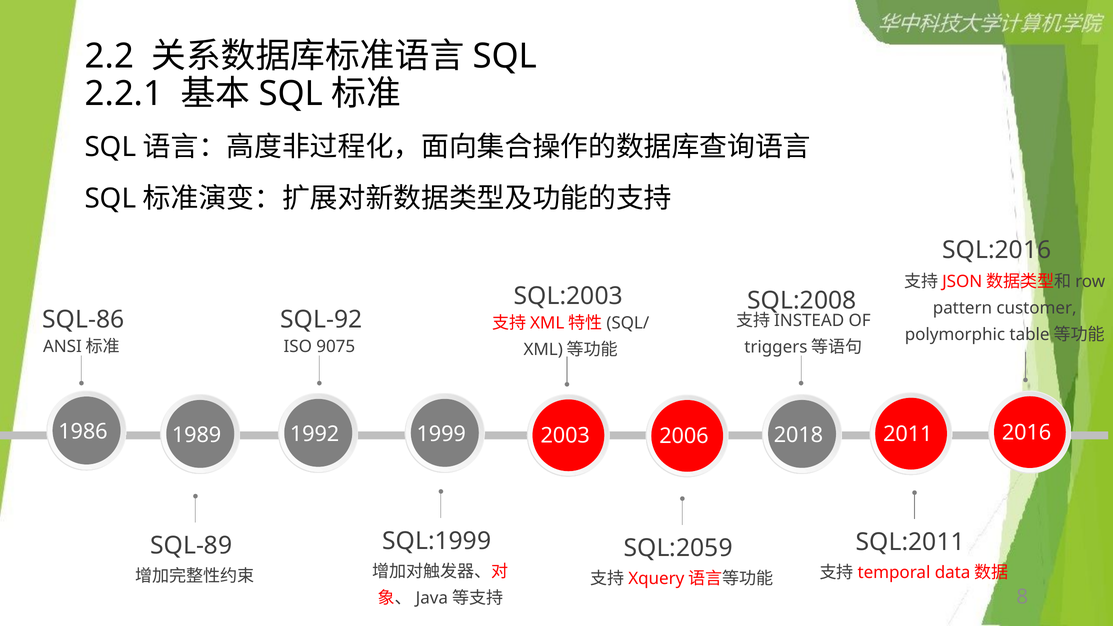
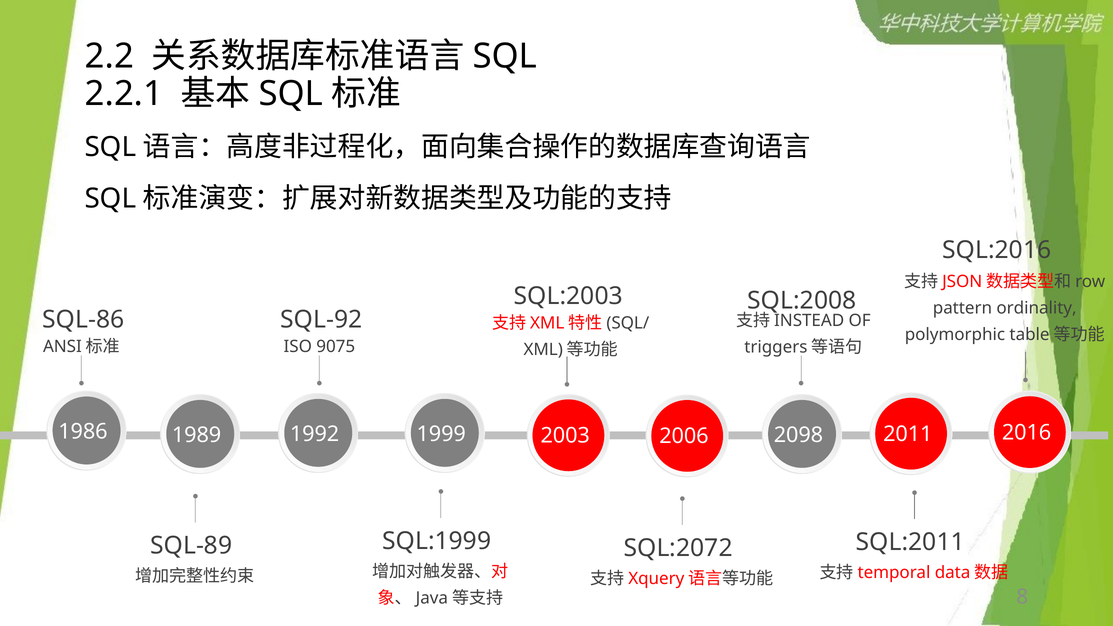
customer: customer -> ordinality
2018: 2018 -> 2098
SQL:2059: SQL:2059 -> SQL:2072
